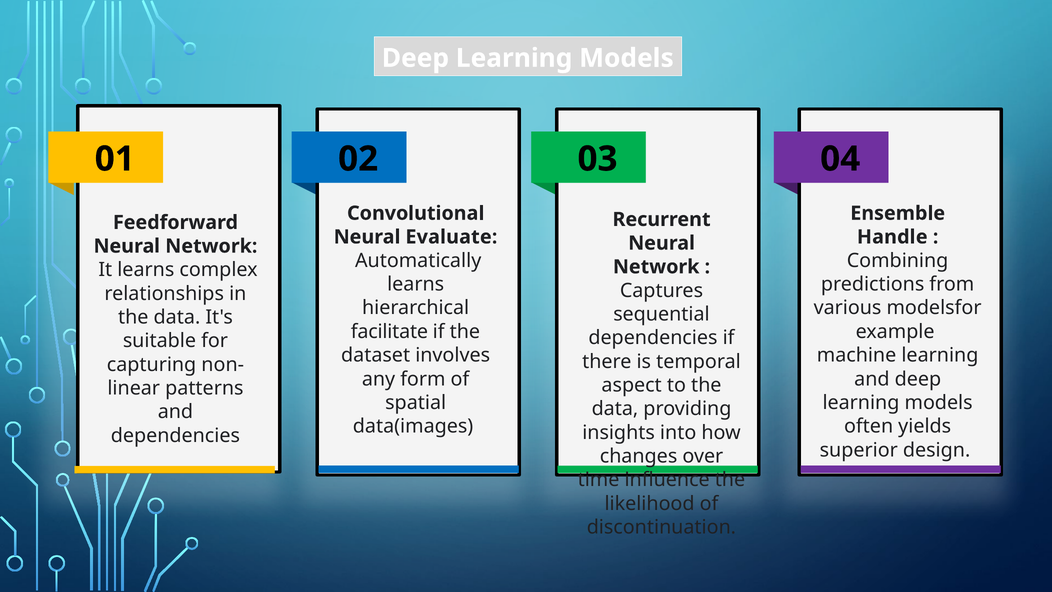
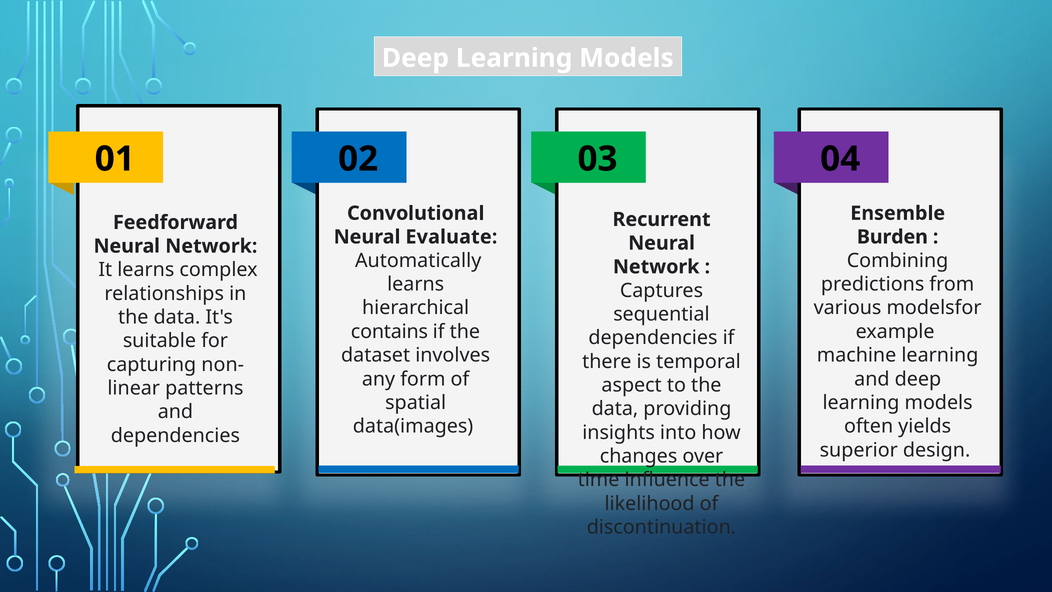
Handle: Handle -> Burden
facilitate: facilitate -> contains
